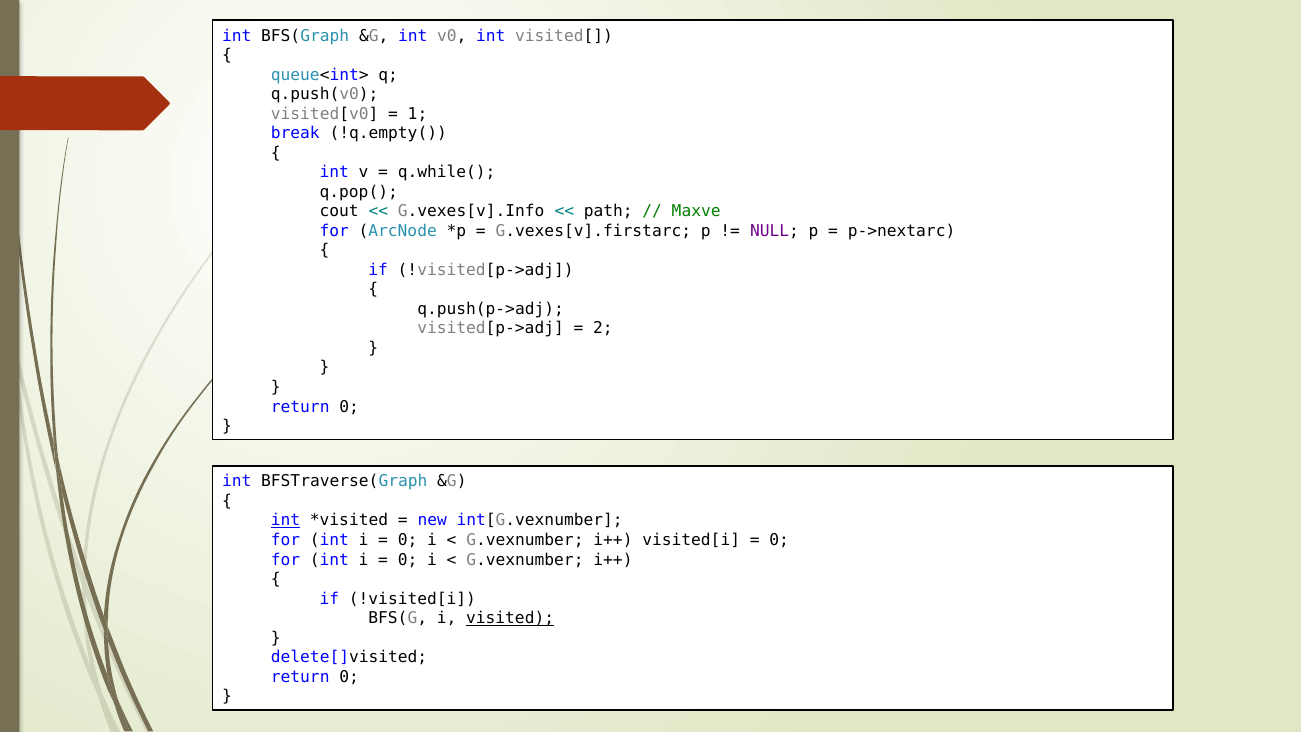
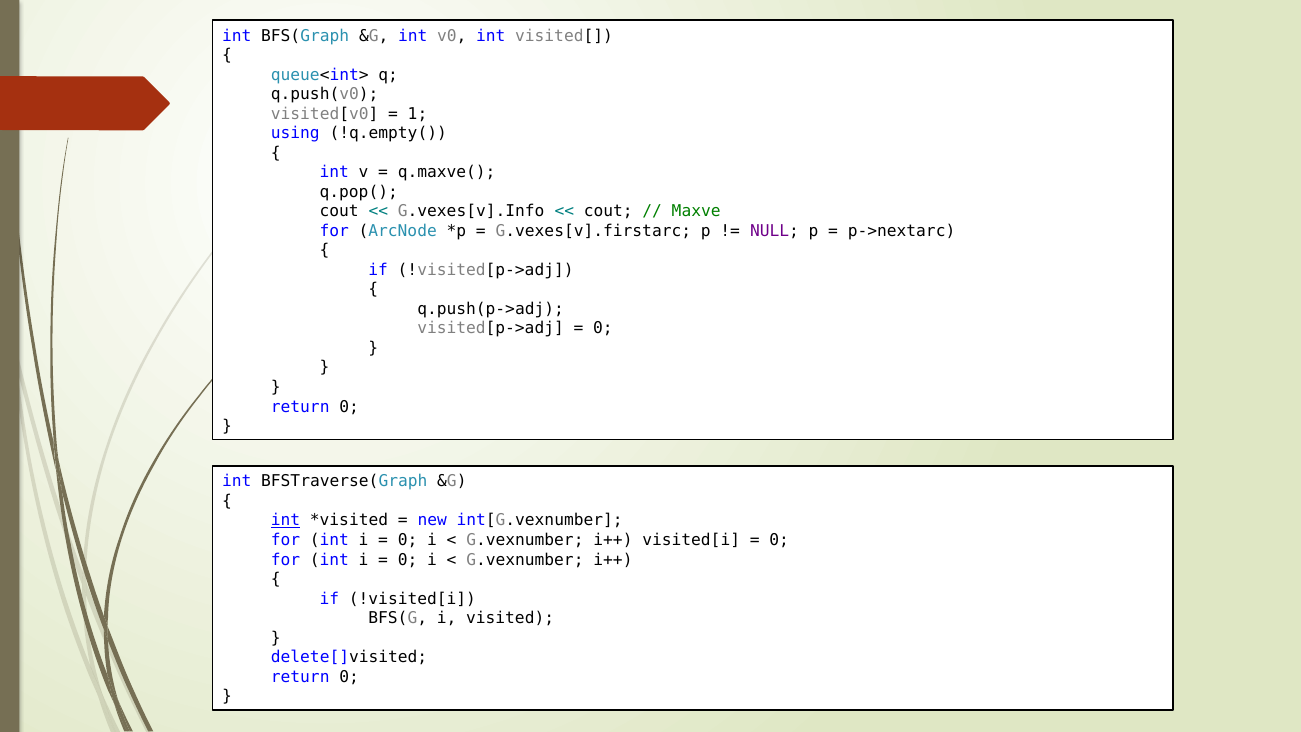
break: break -> using
q.while(: q.while( -> q.maxve(
path at (608, 211): path -> cout
2 at (603, 329): 2 -> 0
visited underline: present -> none
